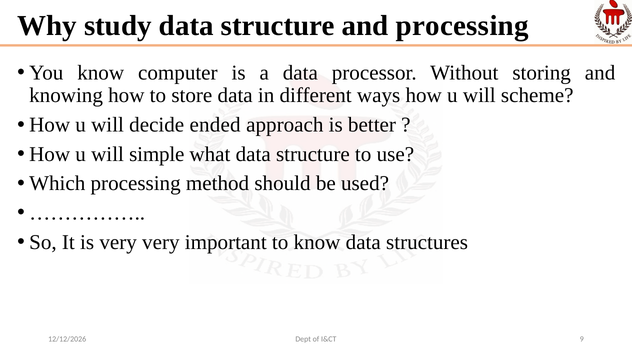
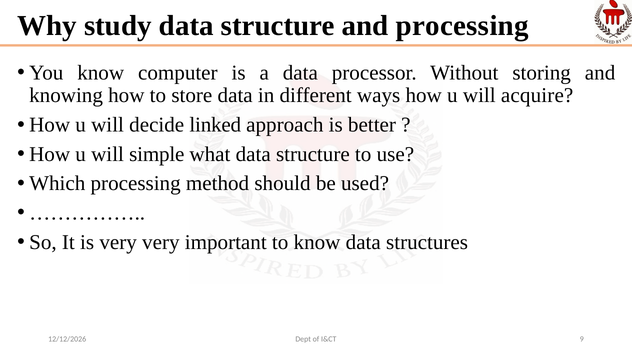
scheme: scheme -> acquire
ended: ended -> linked
